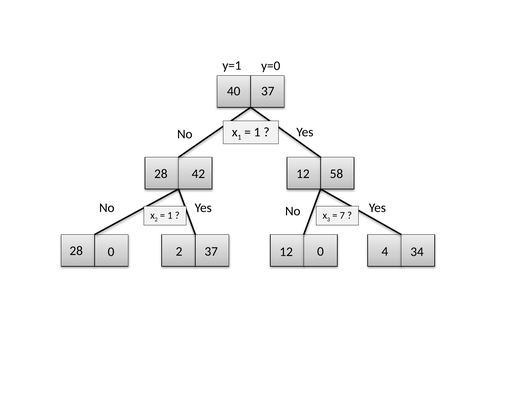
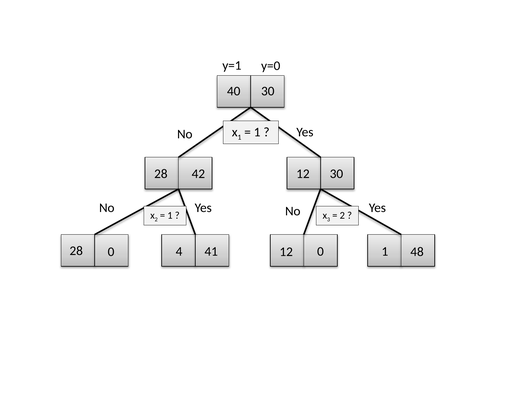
40 37: 37 -> 30
42 58: 58 -> 30
7 at (342, 216): 7 -> 2
28 2: 2 -> 4
0 4: 4 -> 1
0 37: 37 -> 41
34: 34 -> 48
